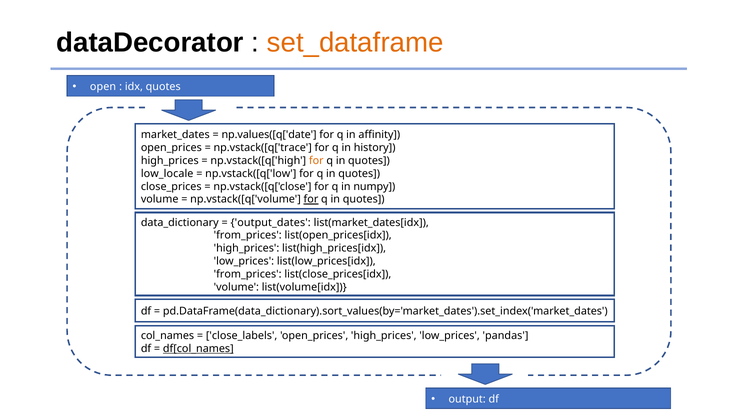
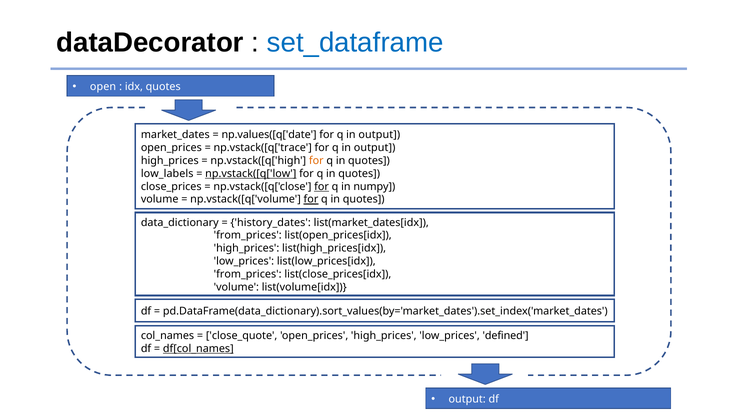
set_dataframe colour: orange -> blue
affinity at (379, 135): affinity -> output
history at (375, 148): history -> output
low_locale: low_locale -> low_labels
np.vstack([q['low underline: none -> present
for at (322, 187) underline: none -> present
output_dates: output_dates -> history_dates
close_labels: close_labels -> close_quote
pandas: pandas -> defined
